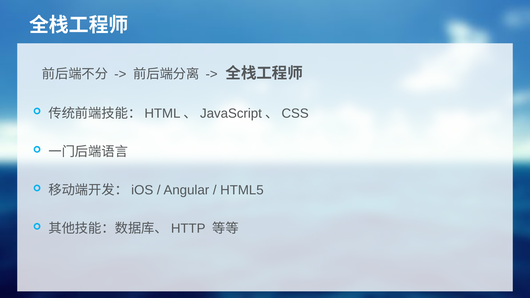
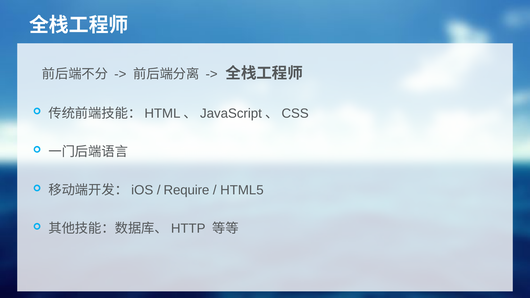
Angular: Angular -> Require
